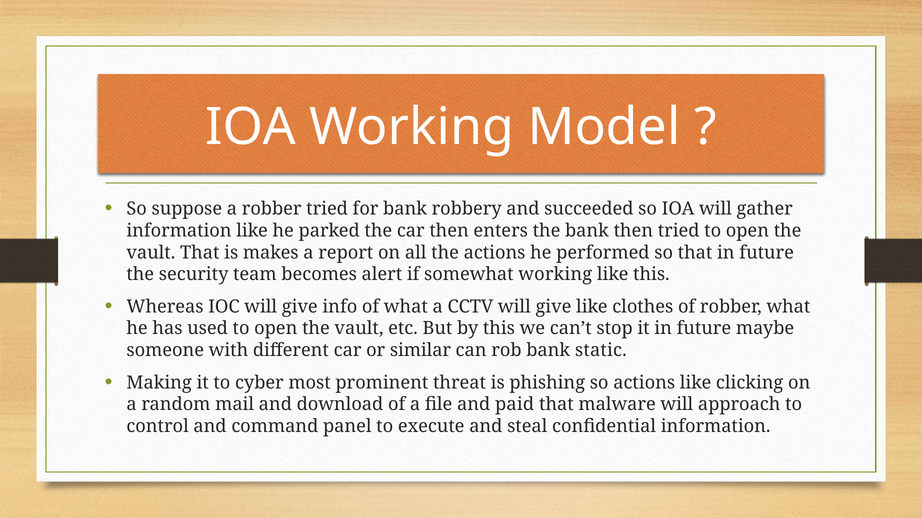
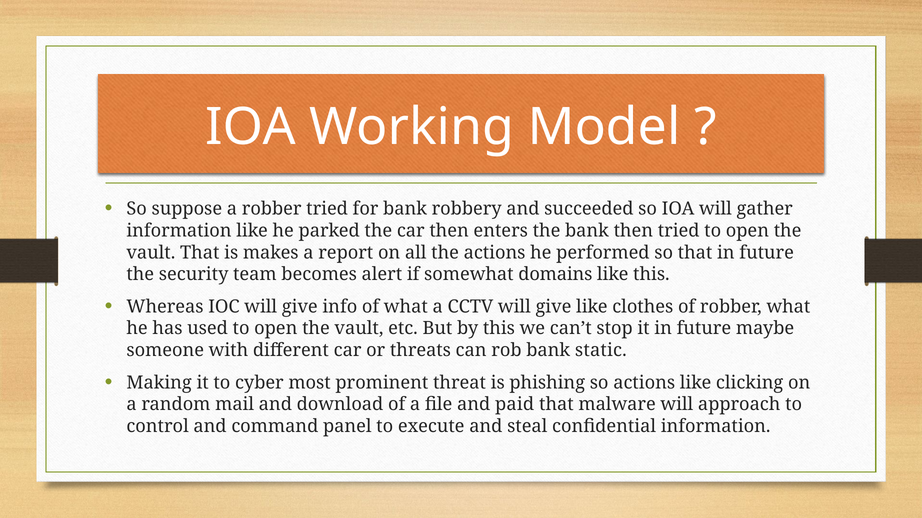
somewhat working: working -> domains
similar: similar -> threats
